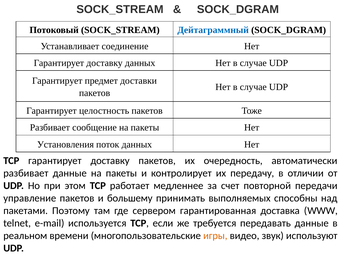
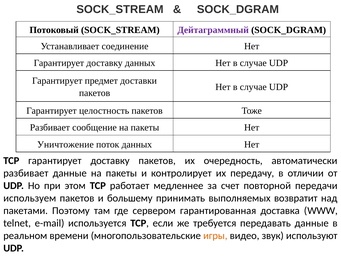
Дейтаграммный colour: blue -> purple
Установления: Установления -> Уничтожение
управление: управление -> используем
способны: способны -> возвратит
